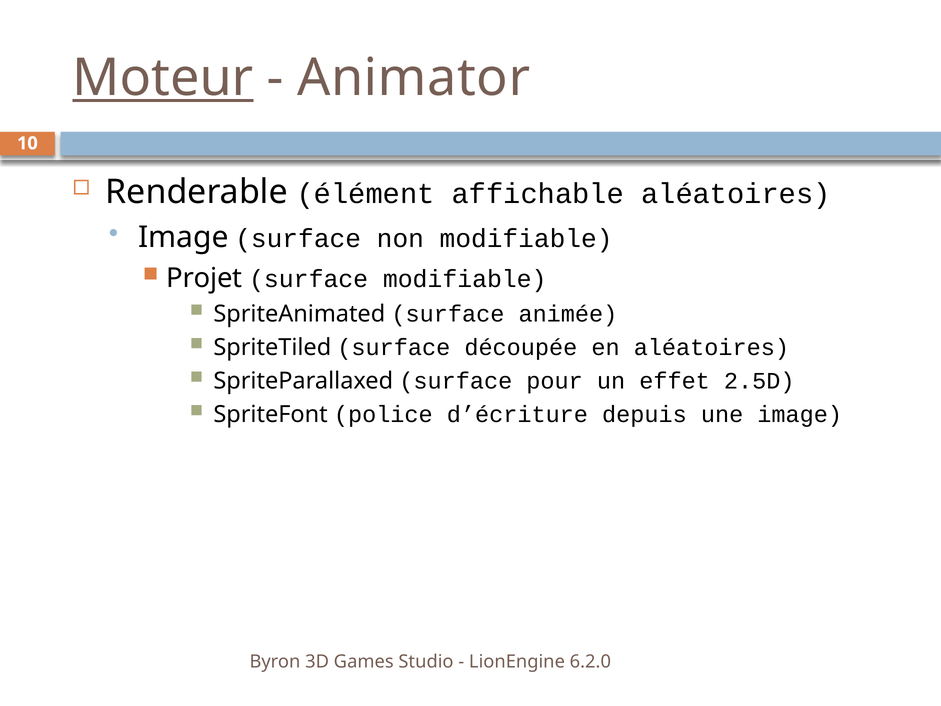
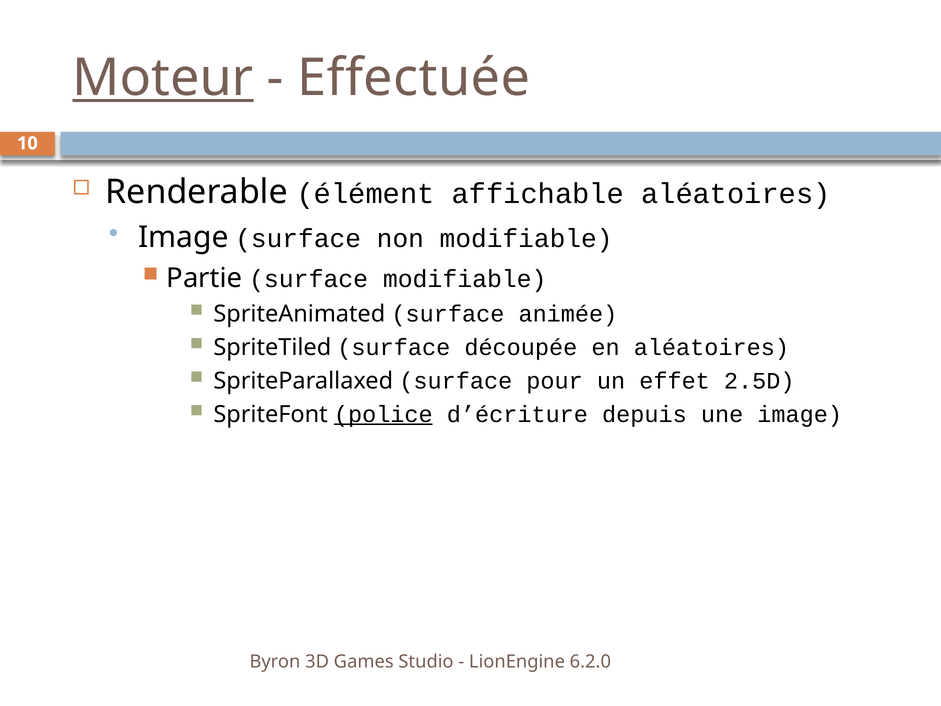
Animator: Animator -> Effectuée
Projet: Projet -> Partie
police underline: none -> present
